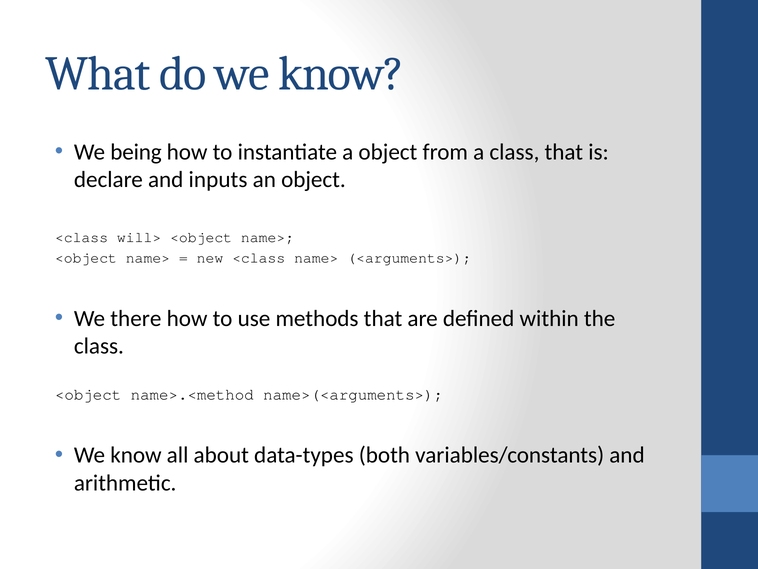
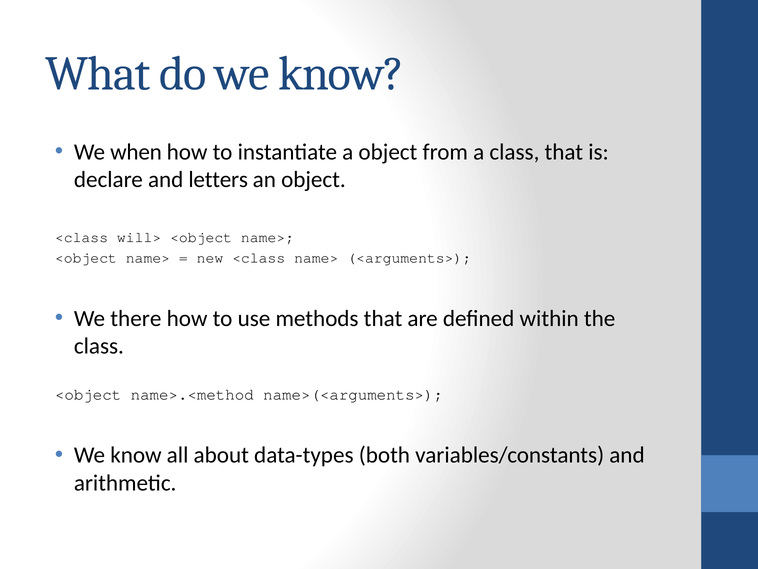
being: being -> when
inputs: inputs -> letters
